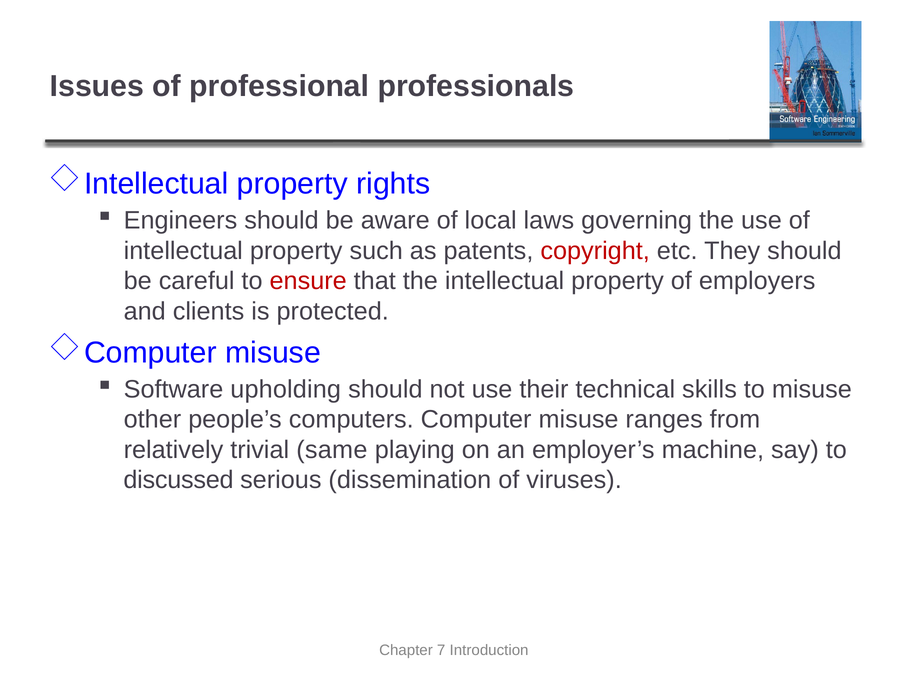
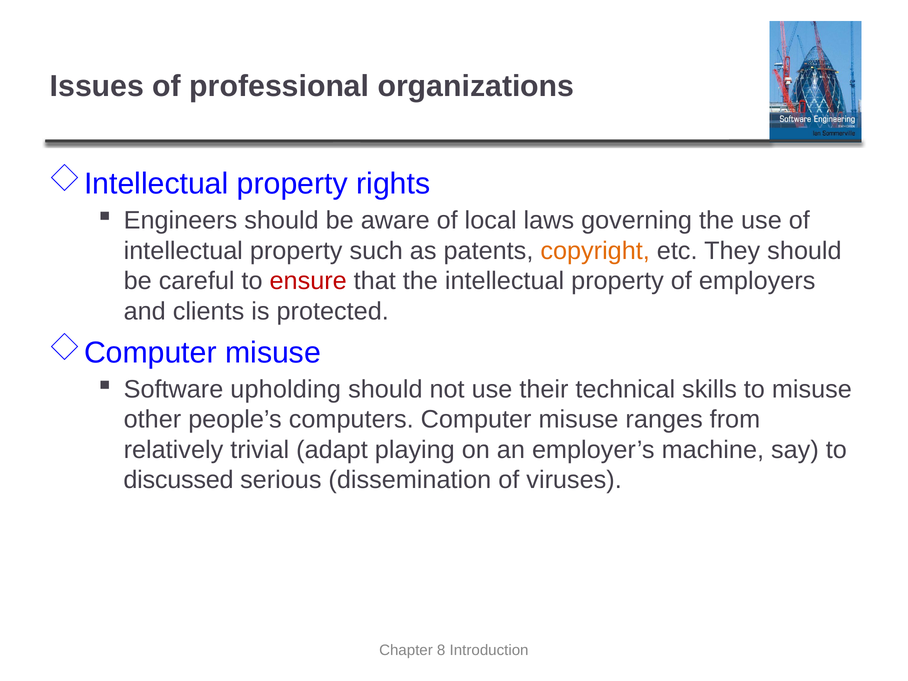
professionals: professionals -> organizations
copyright colour: red -> orange
same: same -> adapt
7: 7 -> 8
